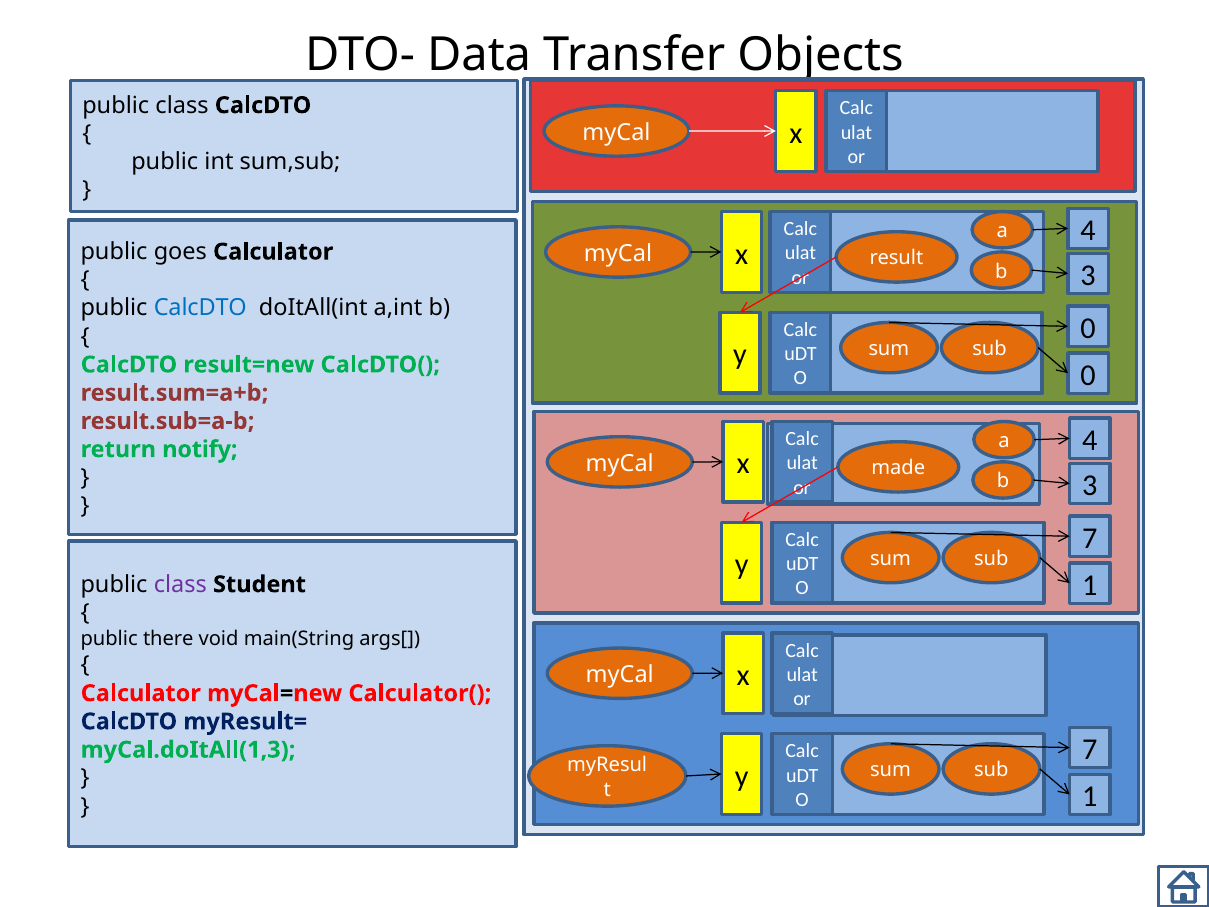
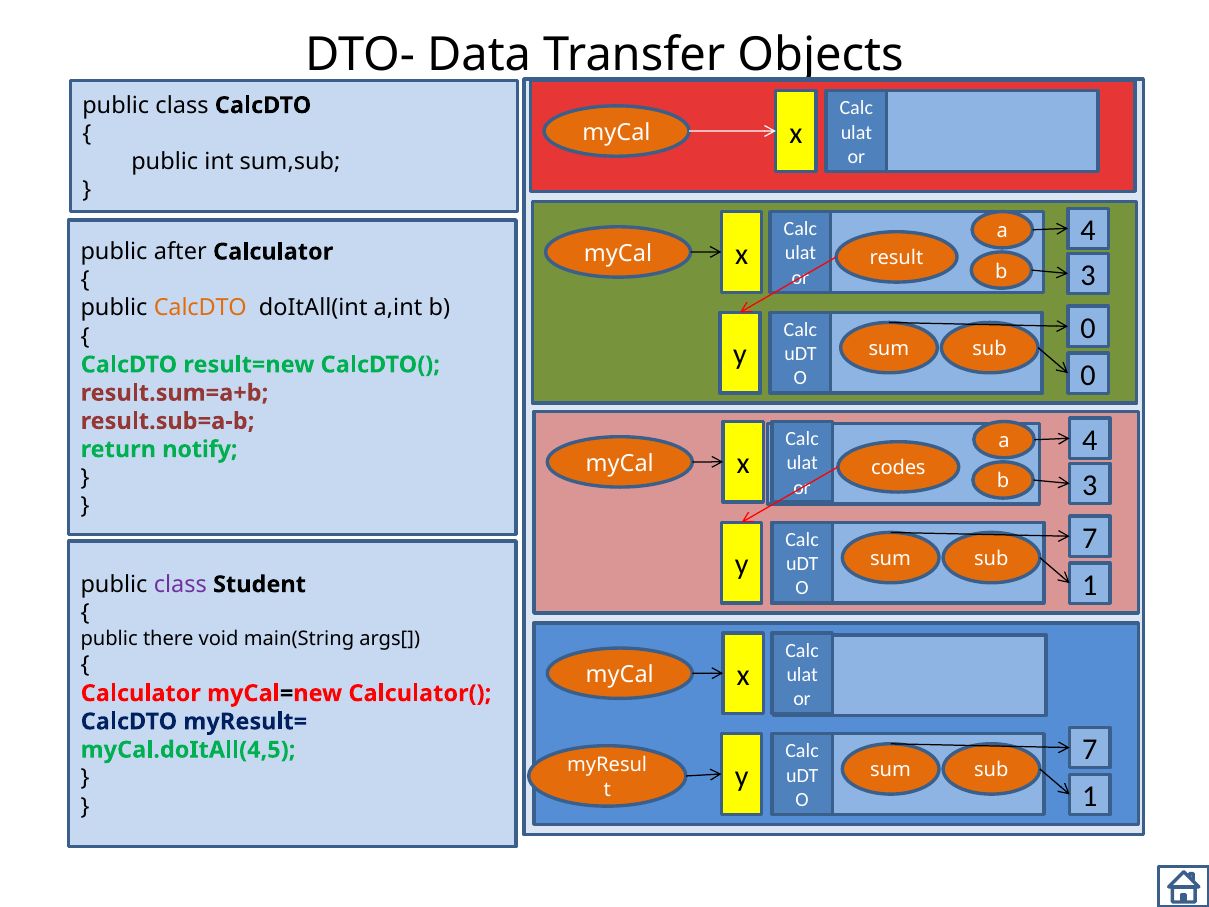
goes: goes -> after
CalcDTO at (200, 308) colour: blue -> orange
made: made -> codes
myCal.doItAll(1,3: myCal.doItAll(1,3 -> myCal.doItAll(4,5
